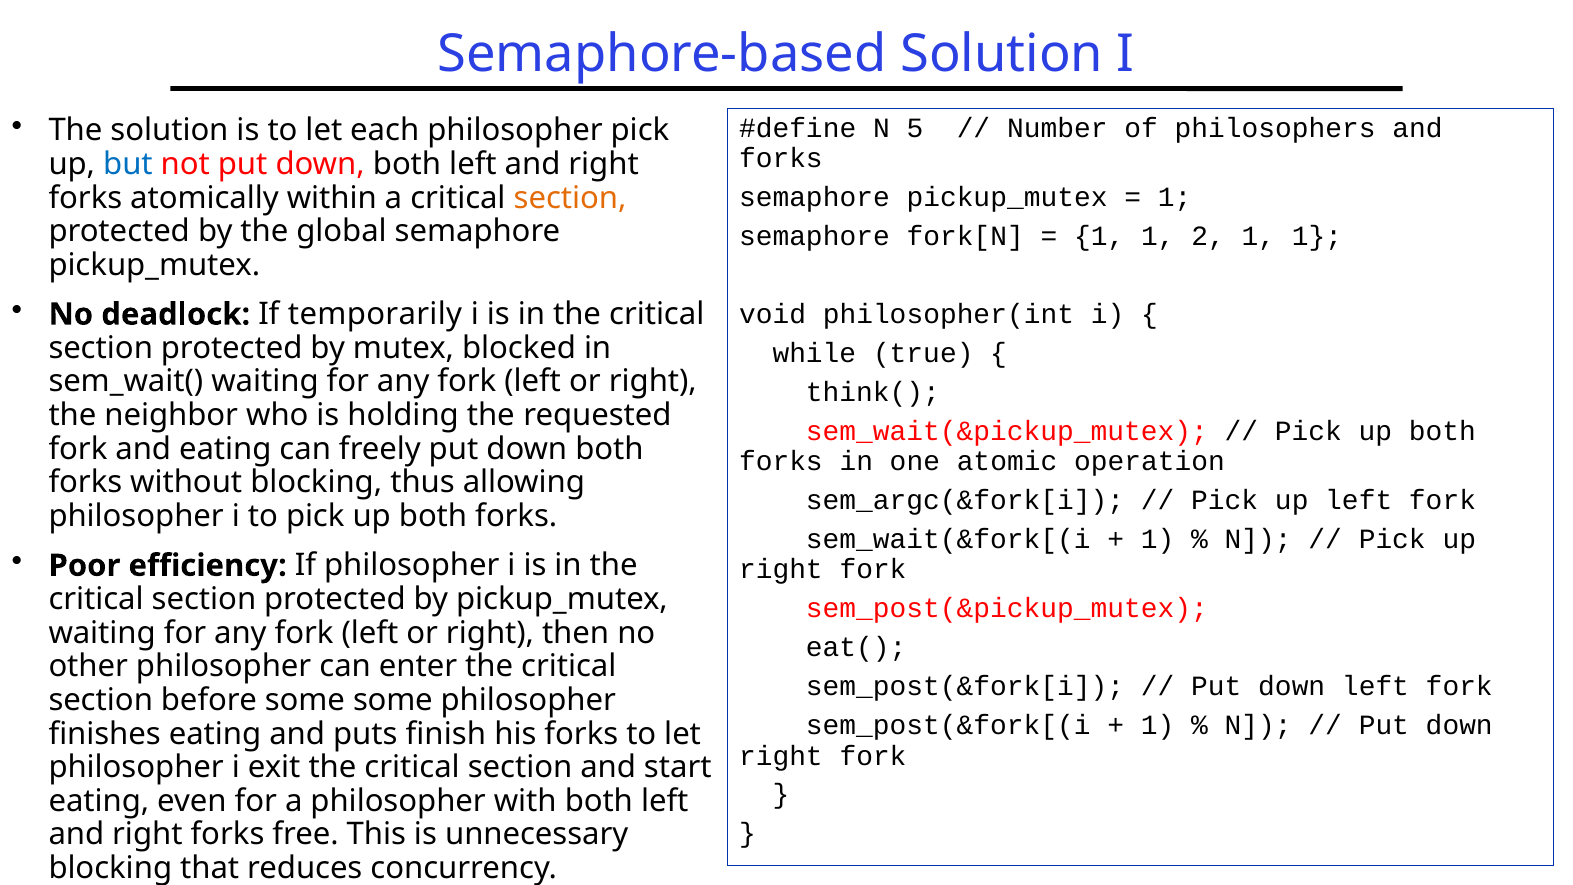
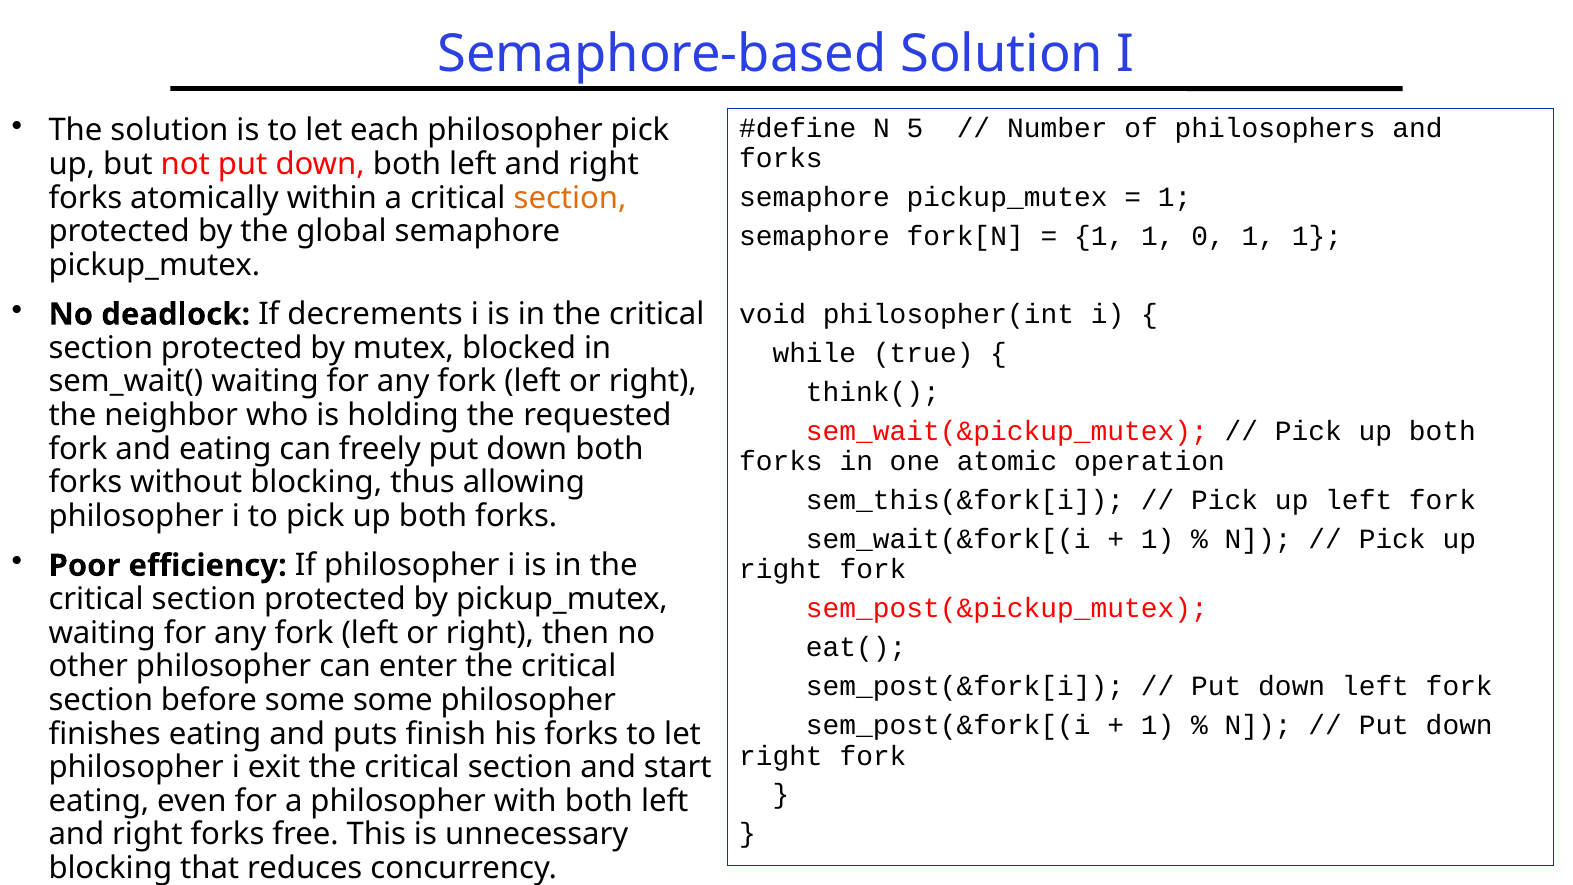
but colour: blue -> black
2: 2 -> 0
temporarily: temporarily -> decrements
sem_argc(&fork[i: sem_argc(&fork[i -> sem_this(&fork[i
